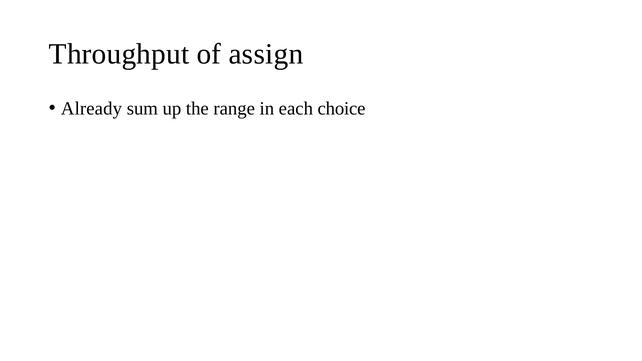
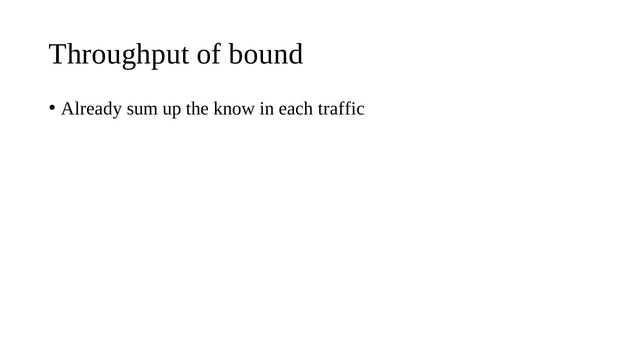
assign: assign -> bound
range: range -> know
choice: choice -> traffic
